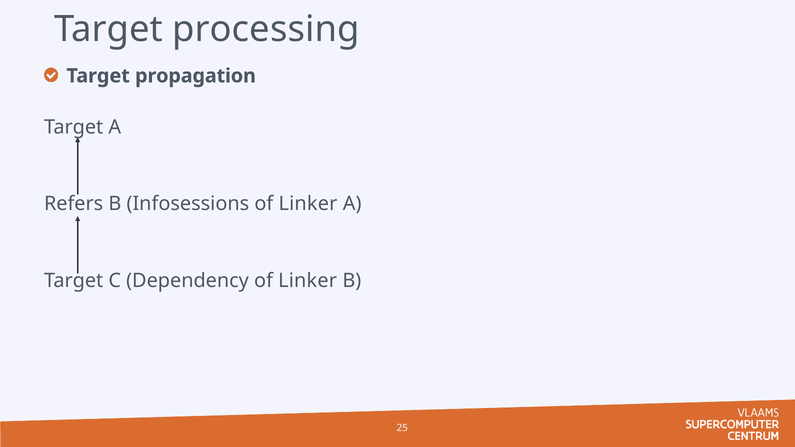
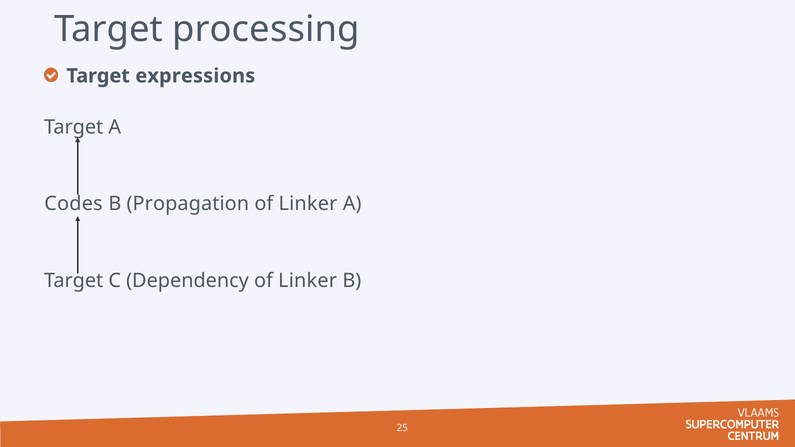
propagation: propagation -> expressions
Refers: Refers -> Codes
Infosessions: Infosessions -> Propagation
